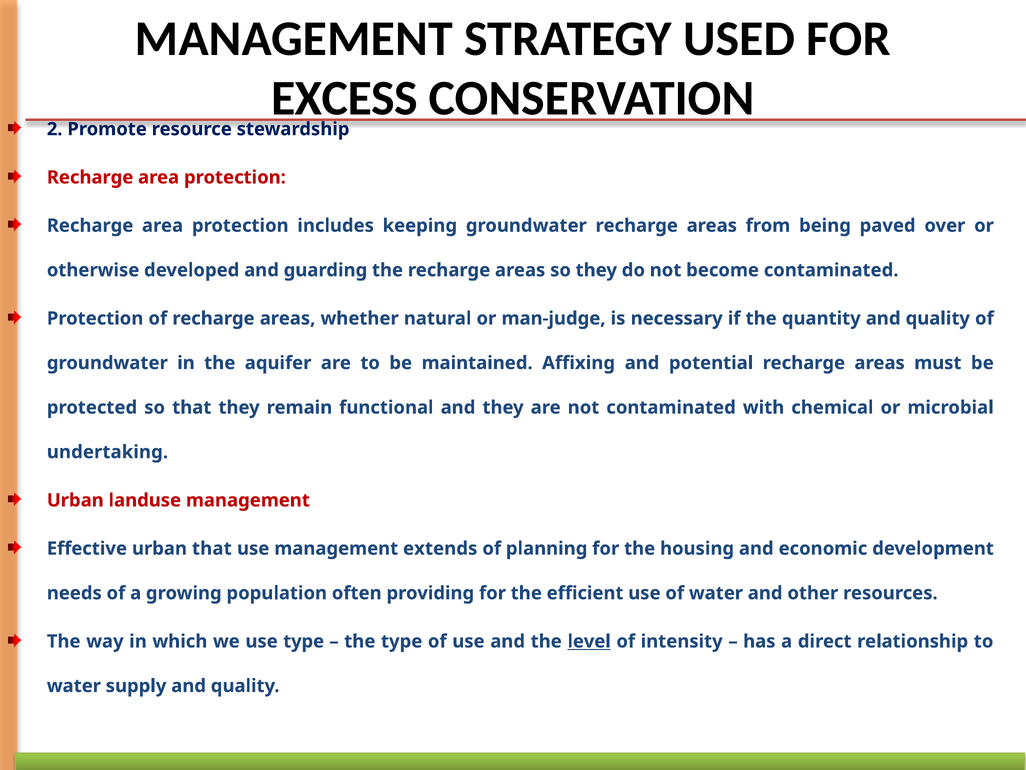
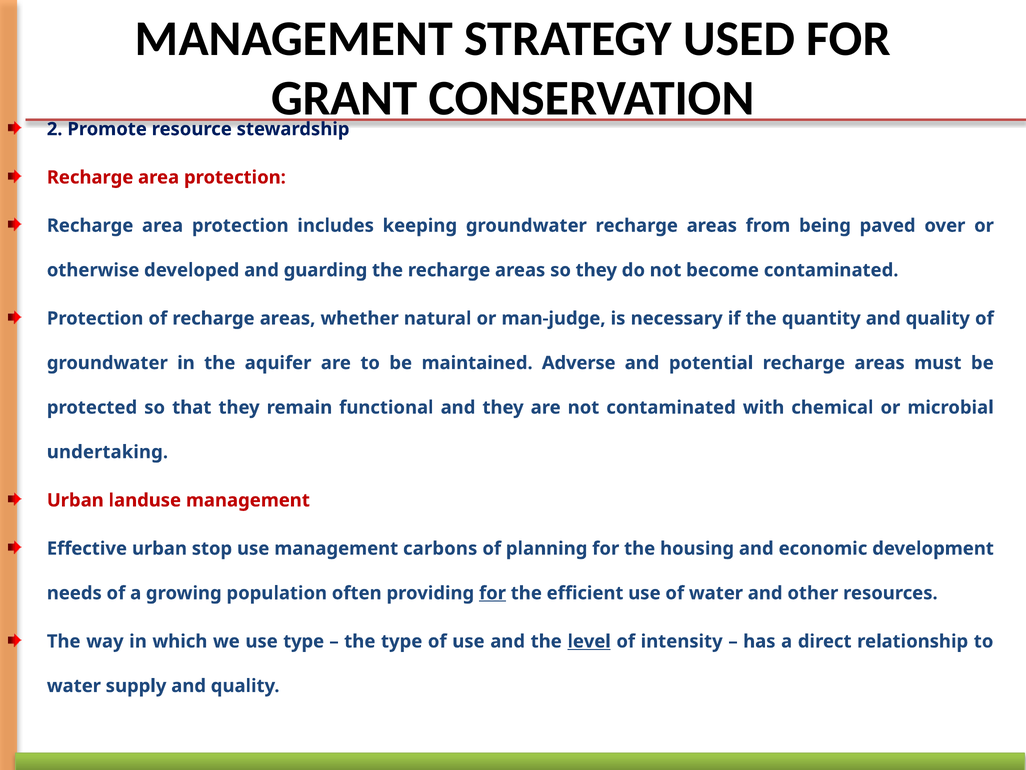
EXCESS: EXCESS -> GRANT
Affixing: Affixing -> Adverse
urban that: that -> stop
extends: extends -> carbons
for at (493, 593) underline: none -> present
